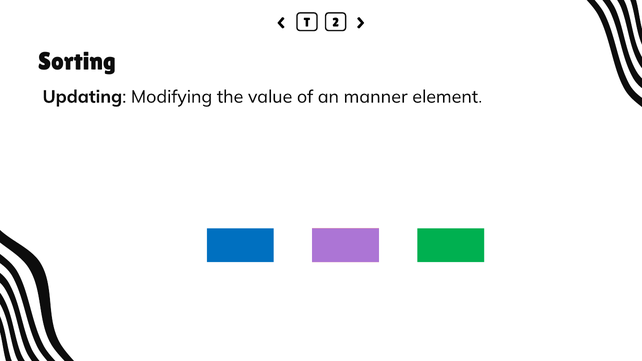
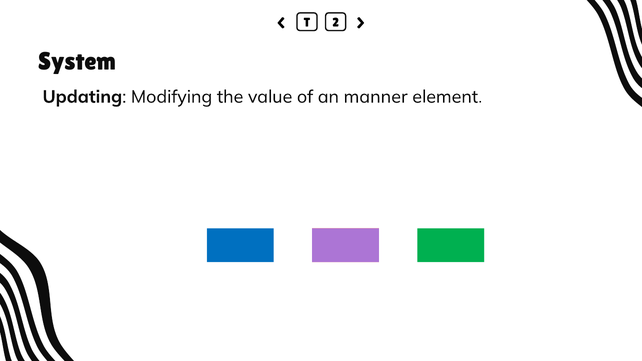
Sorting: Sorting -> System
